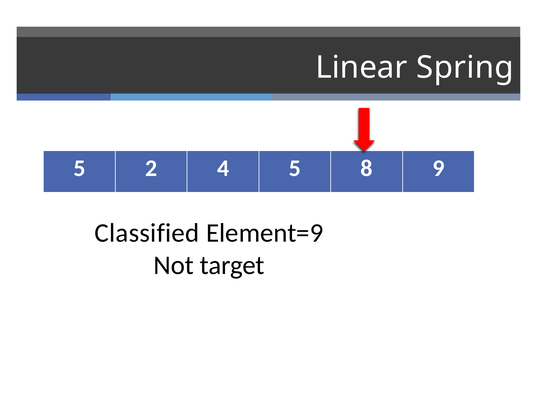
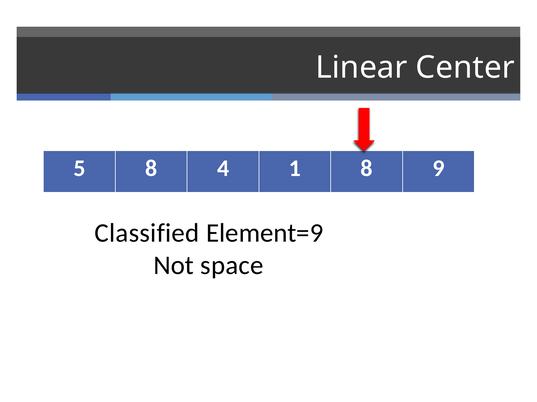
Spring: Spring -> Center
5 2: 2 -> 8
4 5: 5 -> 1
target: target -> space
